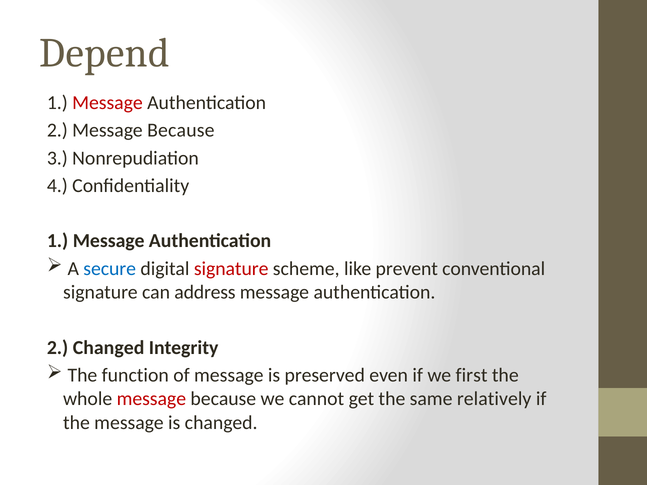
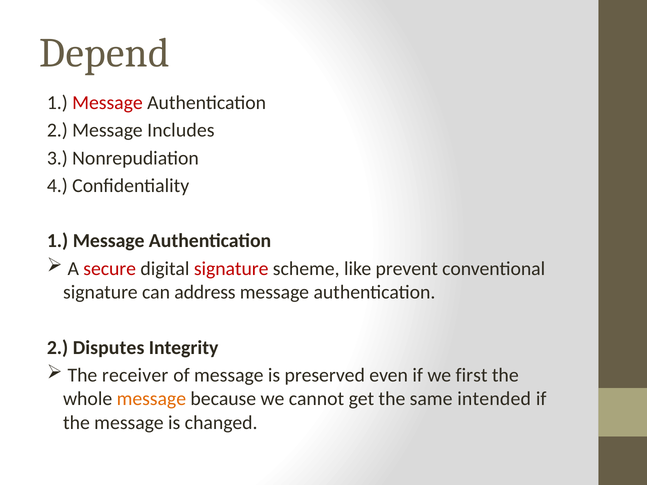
2 Message Because: Because -> Includes
secure colour: blue -> red
2 Changed: Changed -> Disputes
function: function -> receiver
message at (151, 399) colour: red -> orange
relatively: relatively -> intended
